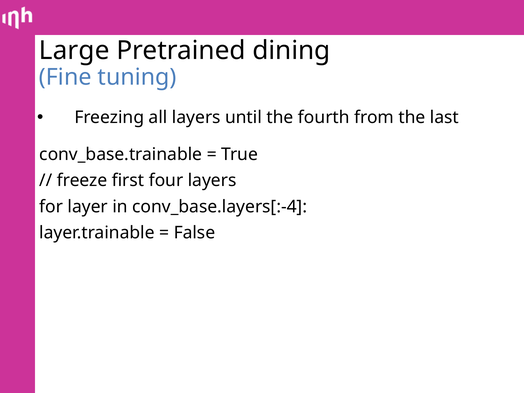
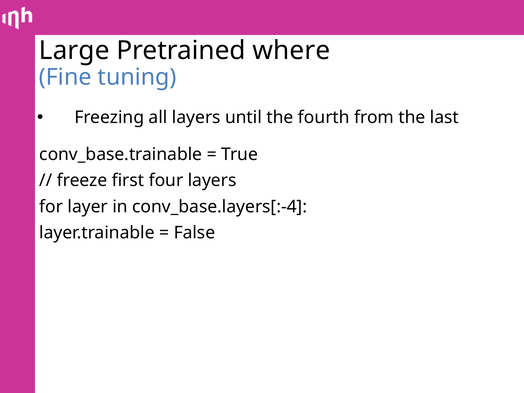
dining: dining -> where
